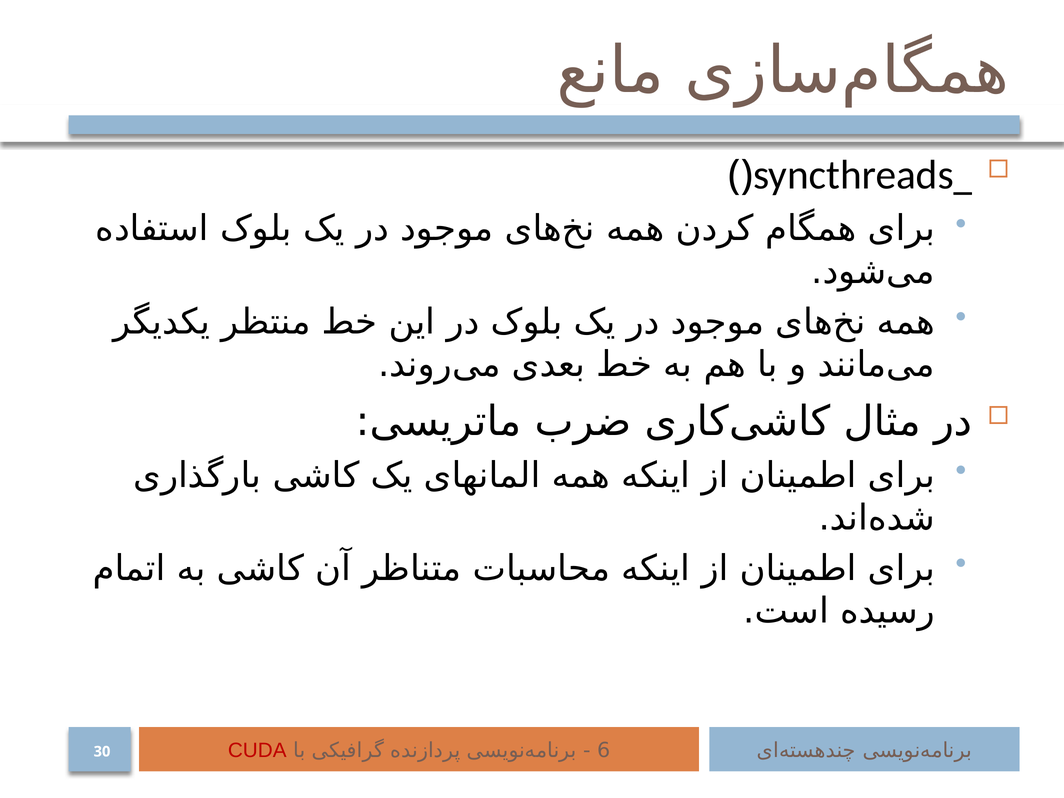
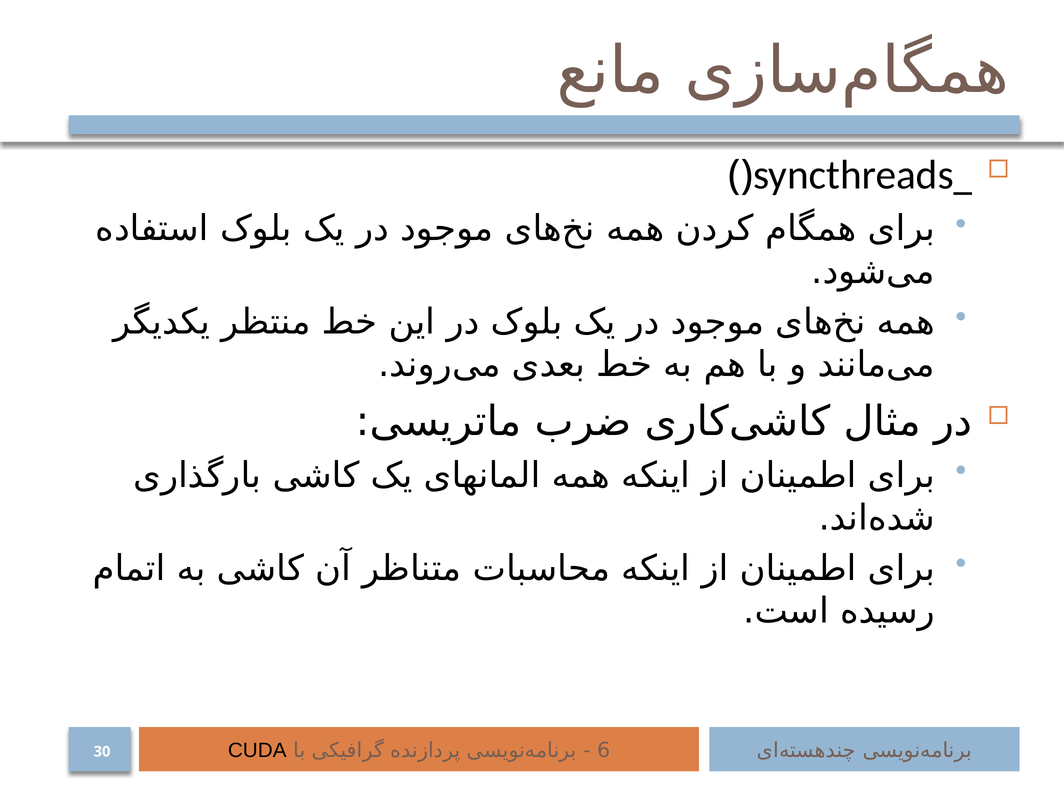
CUDA colour: red -> black
